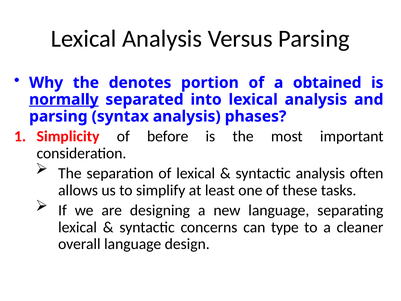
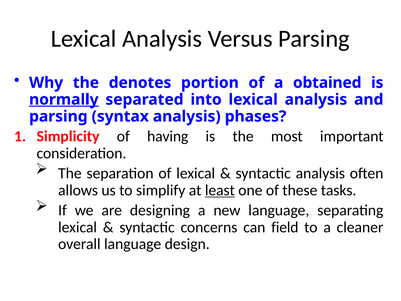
before: before -> having
least underline: none -> present
type: type -> field
